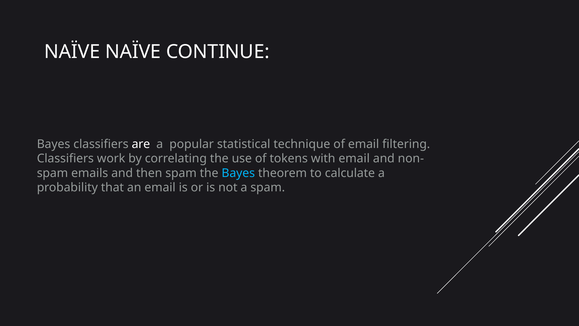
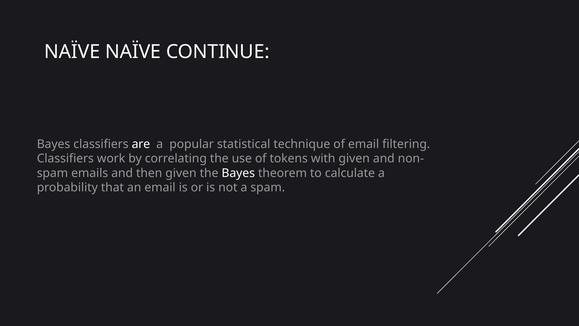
with email: email -> given
then spam: spam -> given
Bayes at (238, 173) colour: light blue -> white
